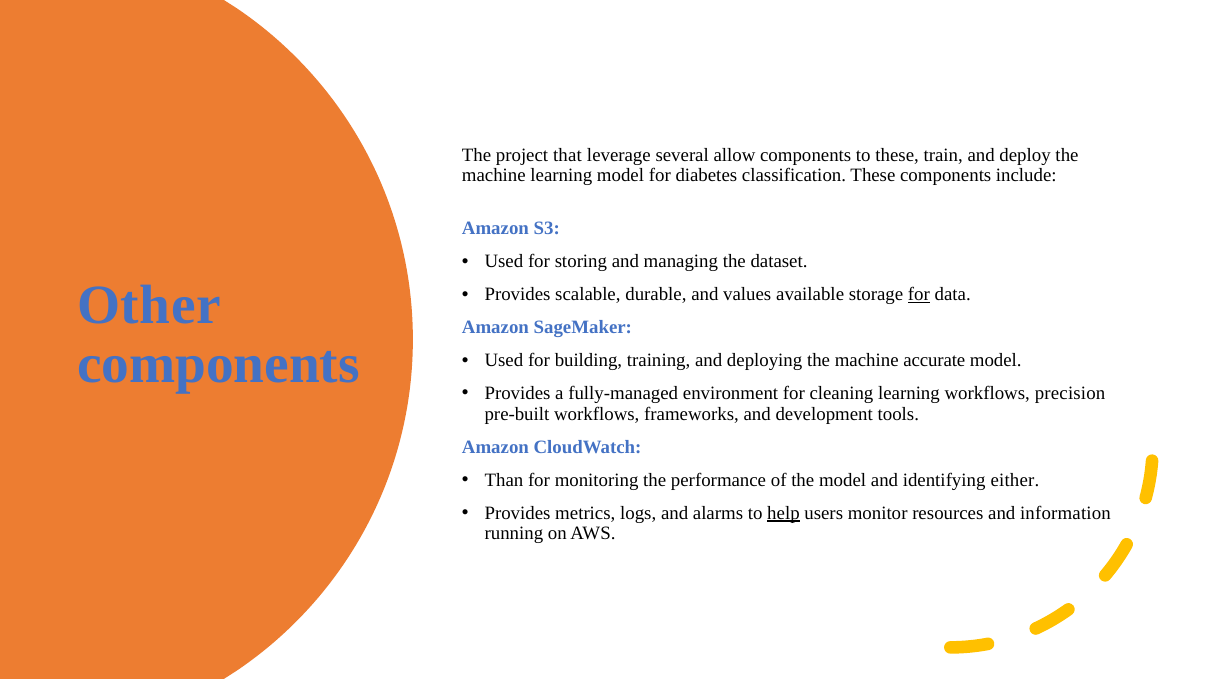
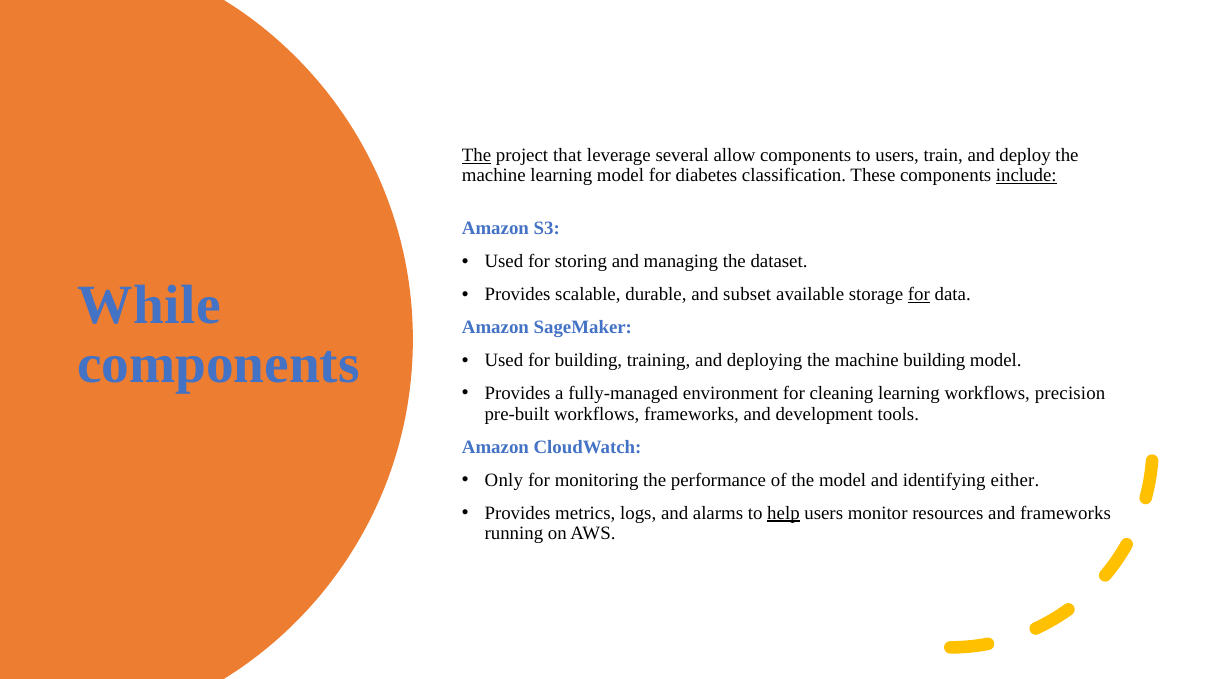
The at (477, 155) underline: none -> present
to these: these -> users
include underline: none -> present
Other: Other -> While
values: values -> subset
machine accurate: accurate -> building
Than: Than -> Only
and information: information -> frameworks
